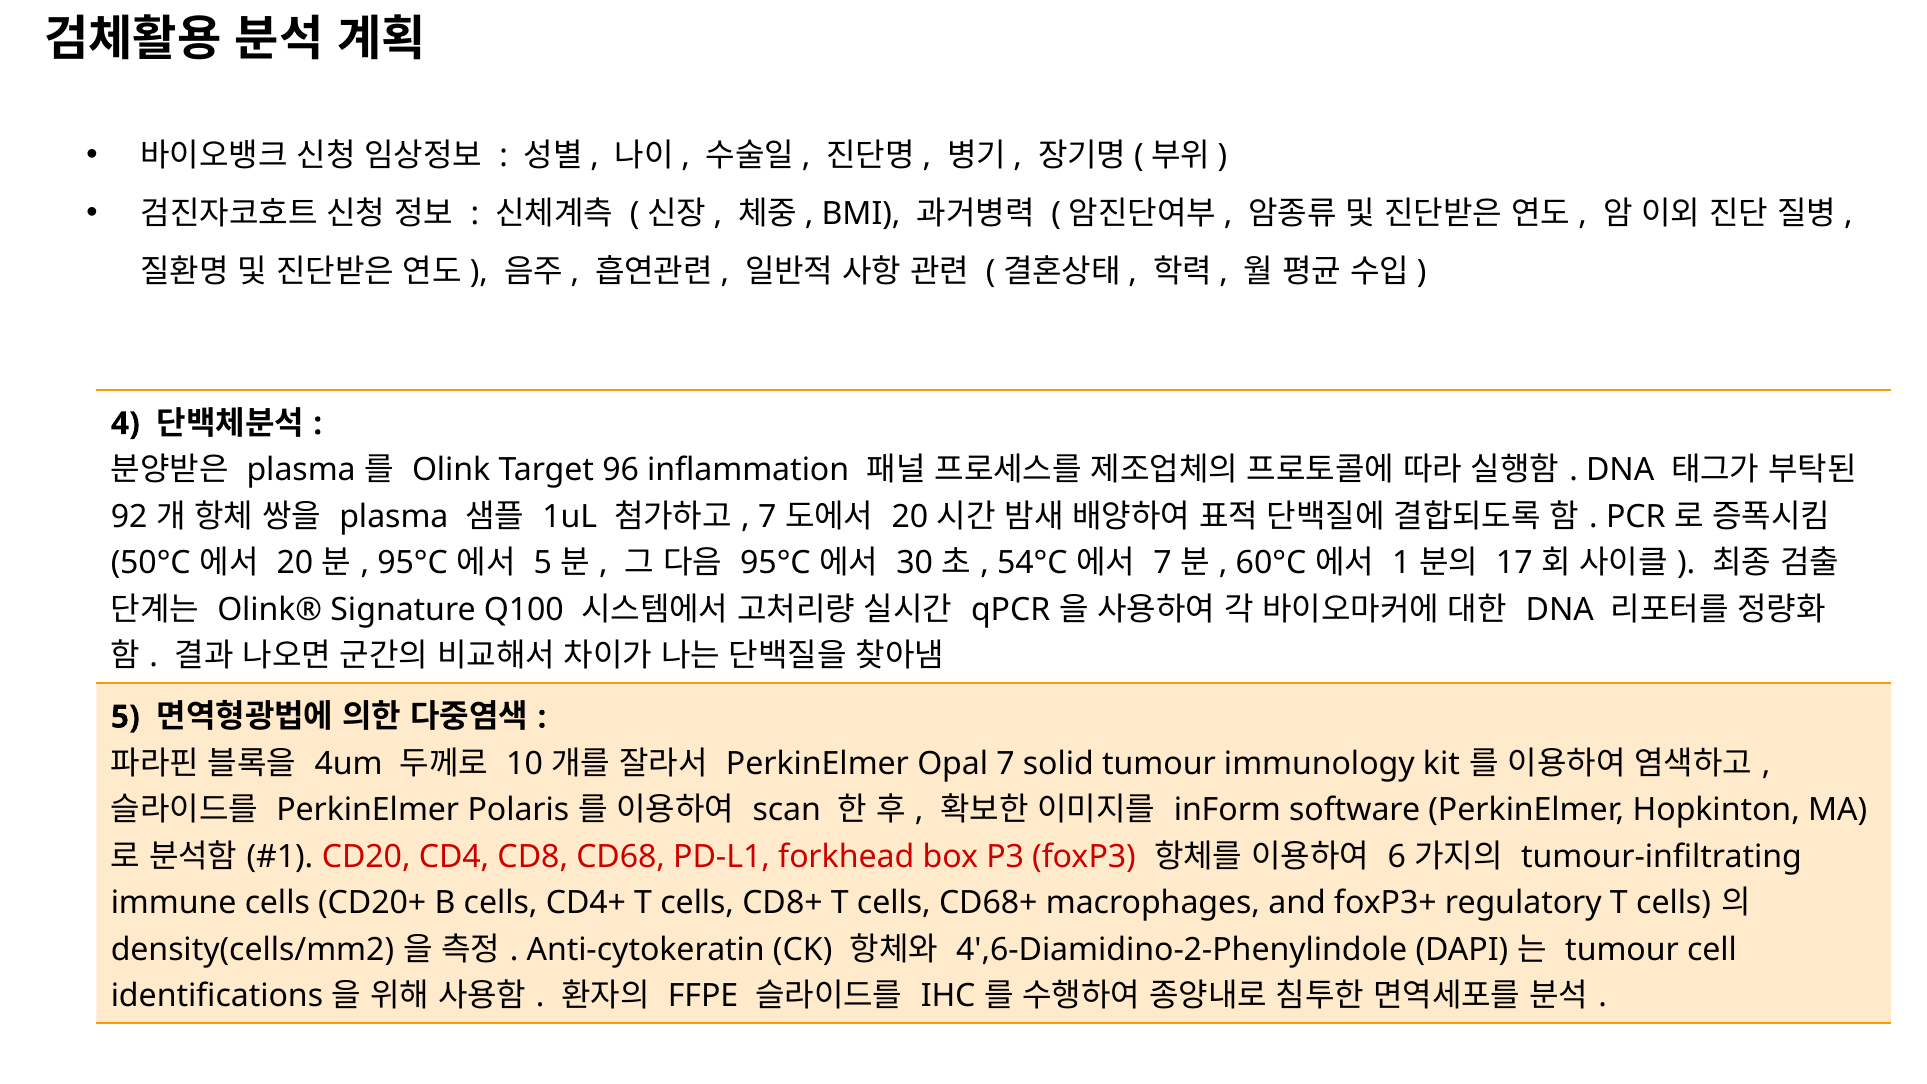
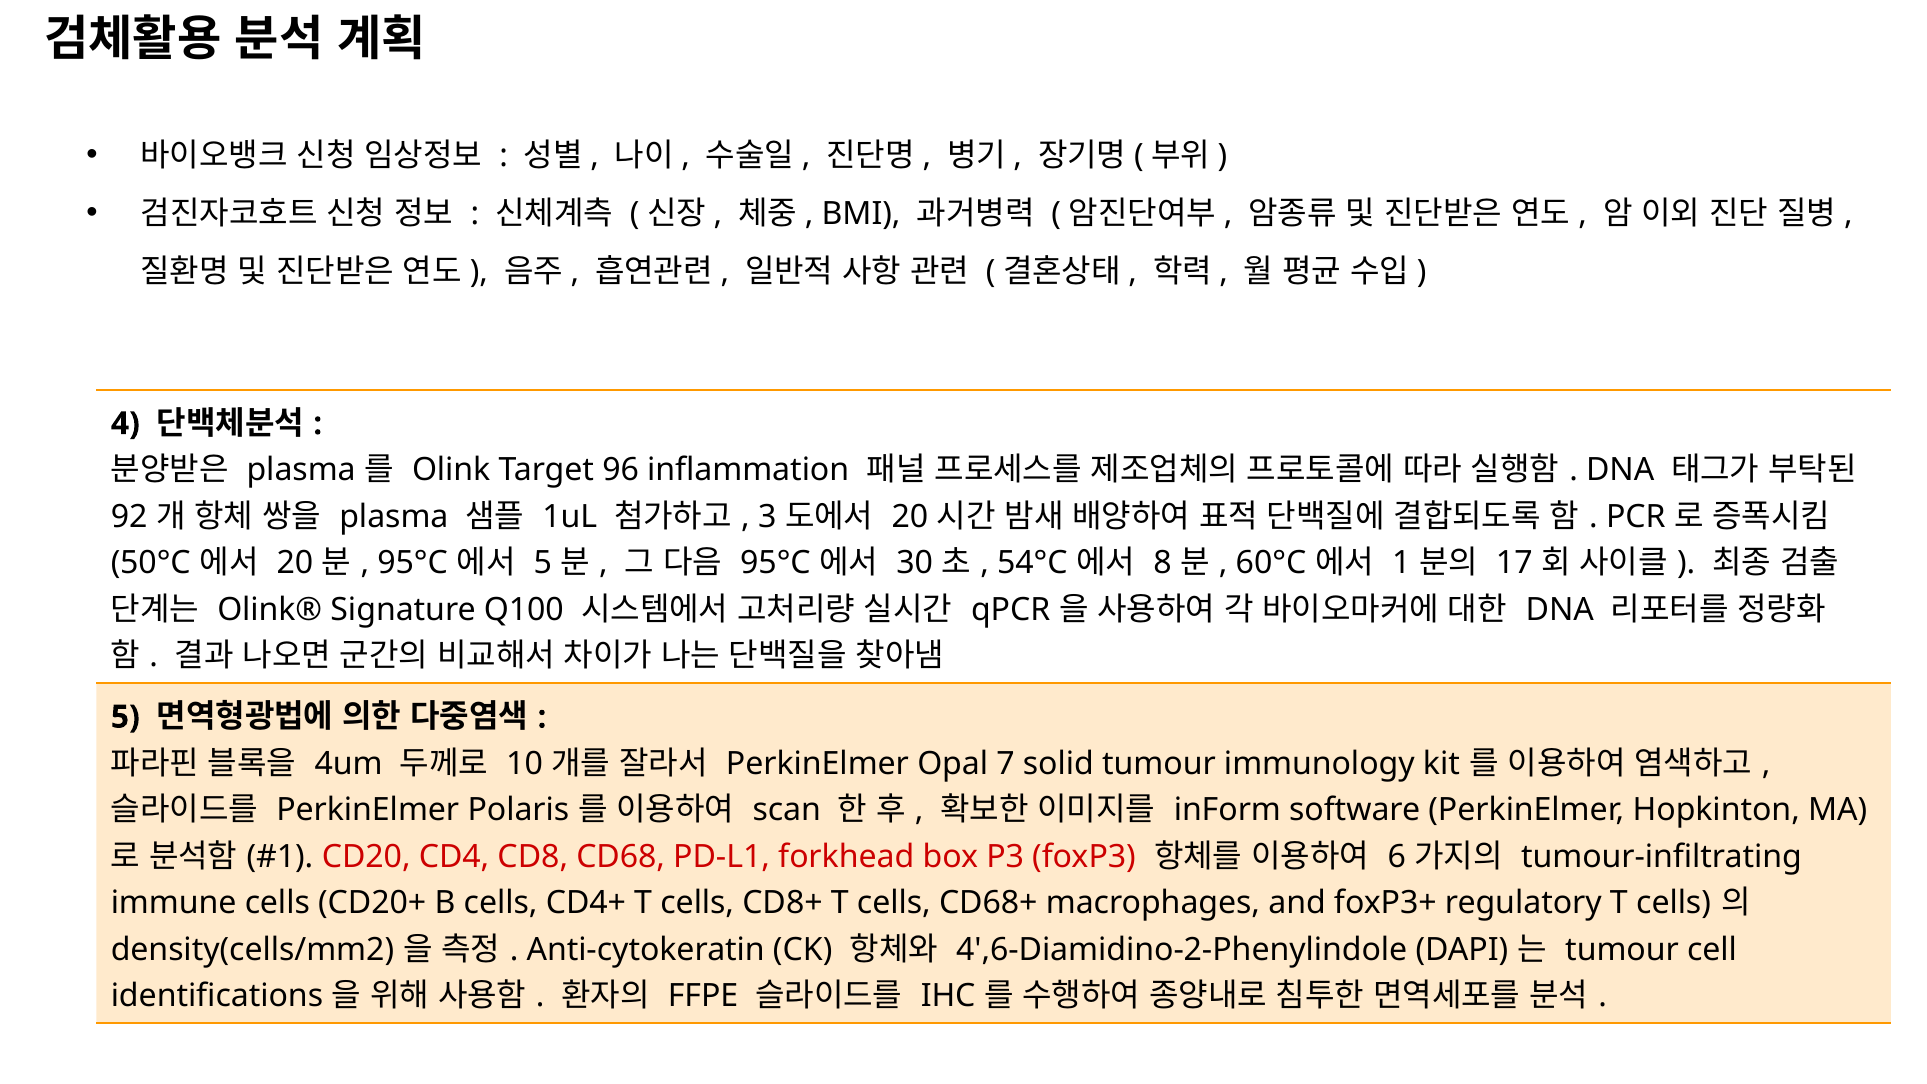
7 at (767, 517): 7 -> 3
7 at (1163, 563): 7 -> 8
